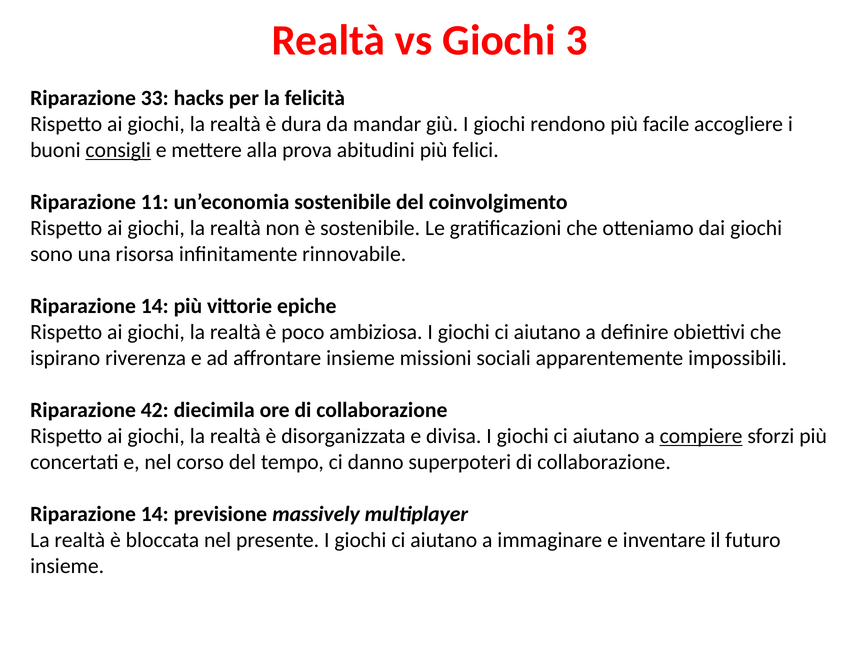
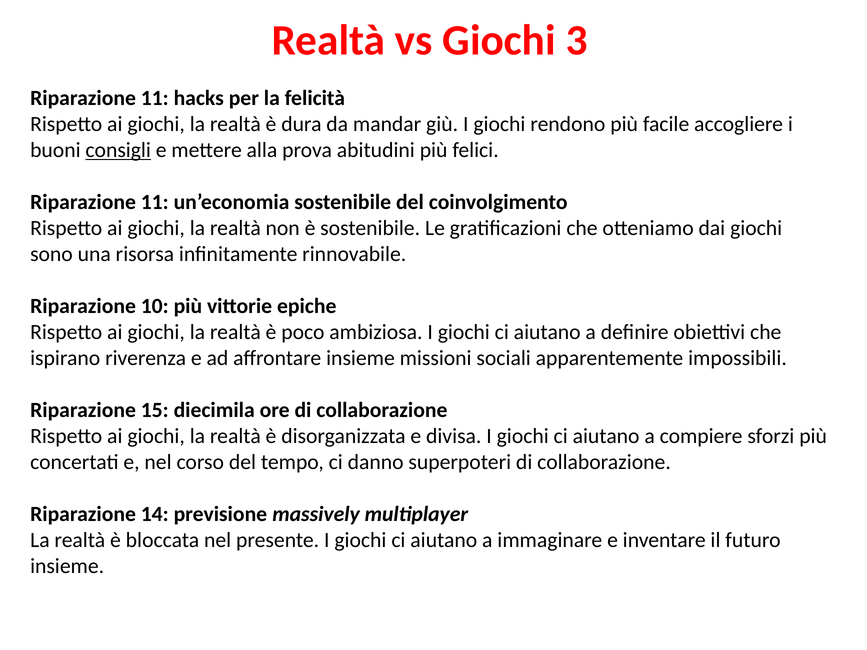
33 at (155, 98): 33 -> 11
14 at (155, 306): 14 -> 10
42: 42 -> 15
compiere underline: present -> none
